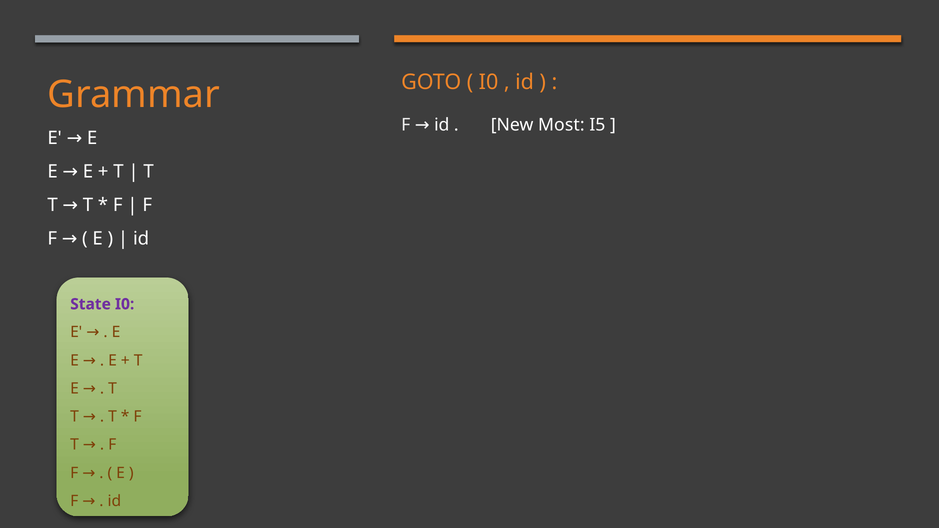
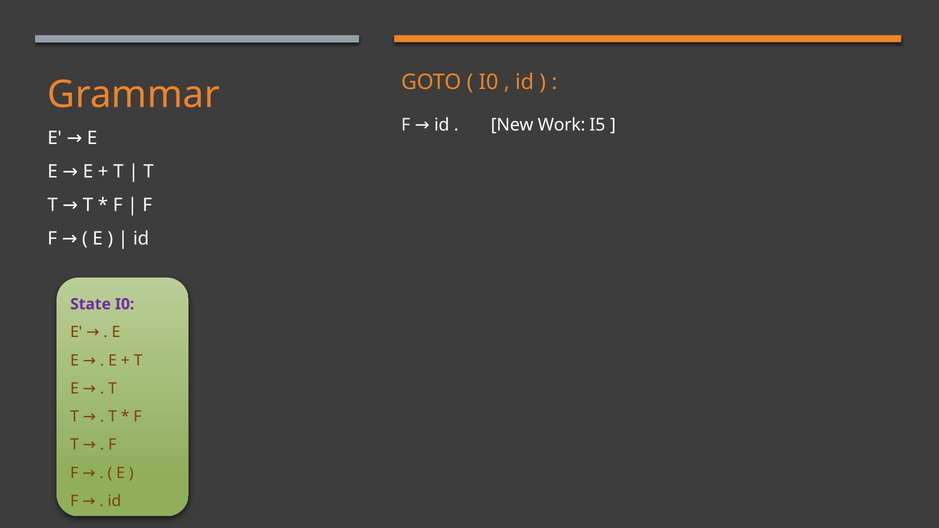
Most: Most -> Work
